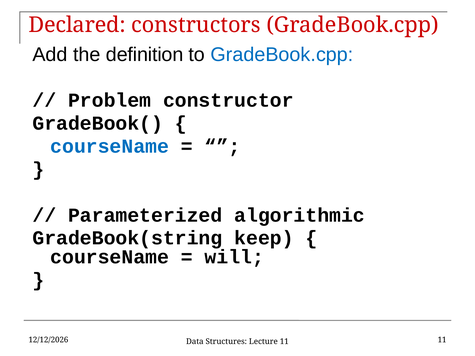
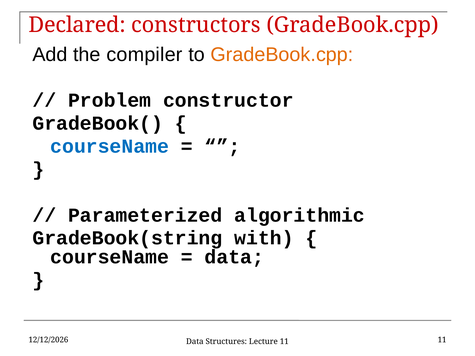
definition: definition -> compiler
GradeBook.cpp at (282, 55) colour: blue -> orange
keep: keep -> with
will at (234, 257): will -> data
